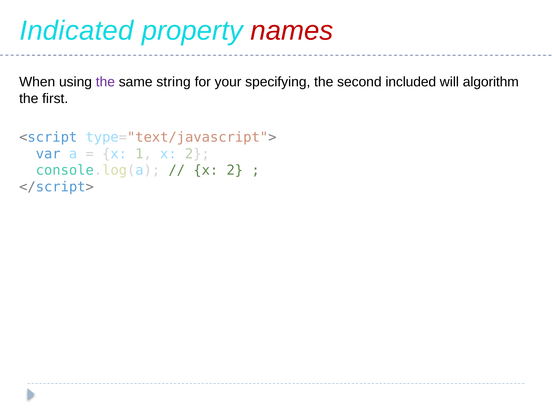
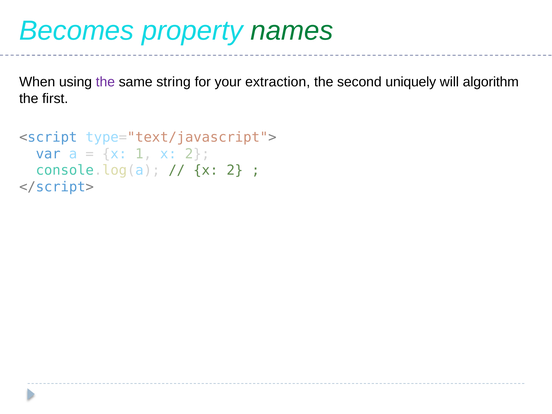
Indicated: Indicated -> Becomes
names colour: red -> green
specifying: specifying -> extraction
included: included -> uniquely
